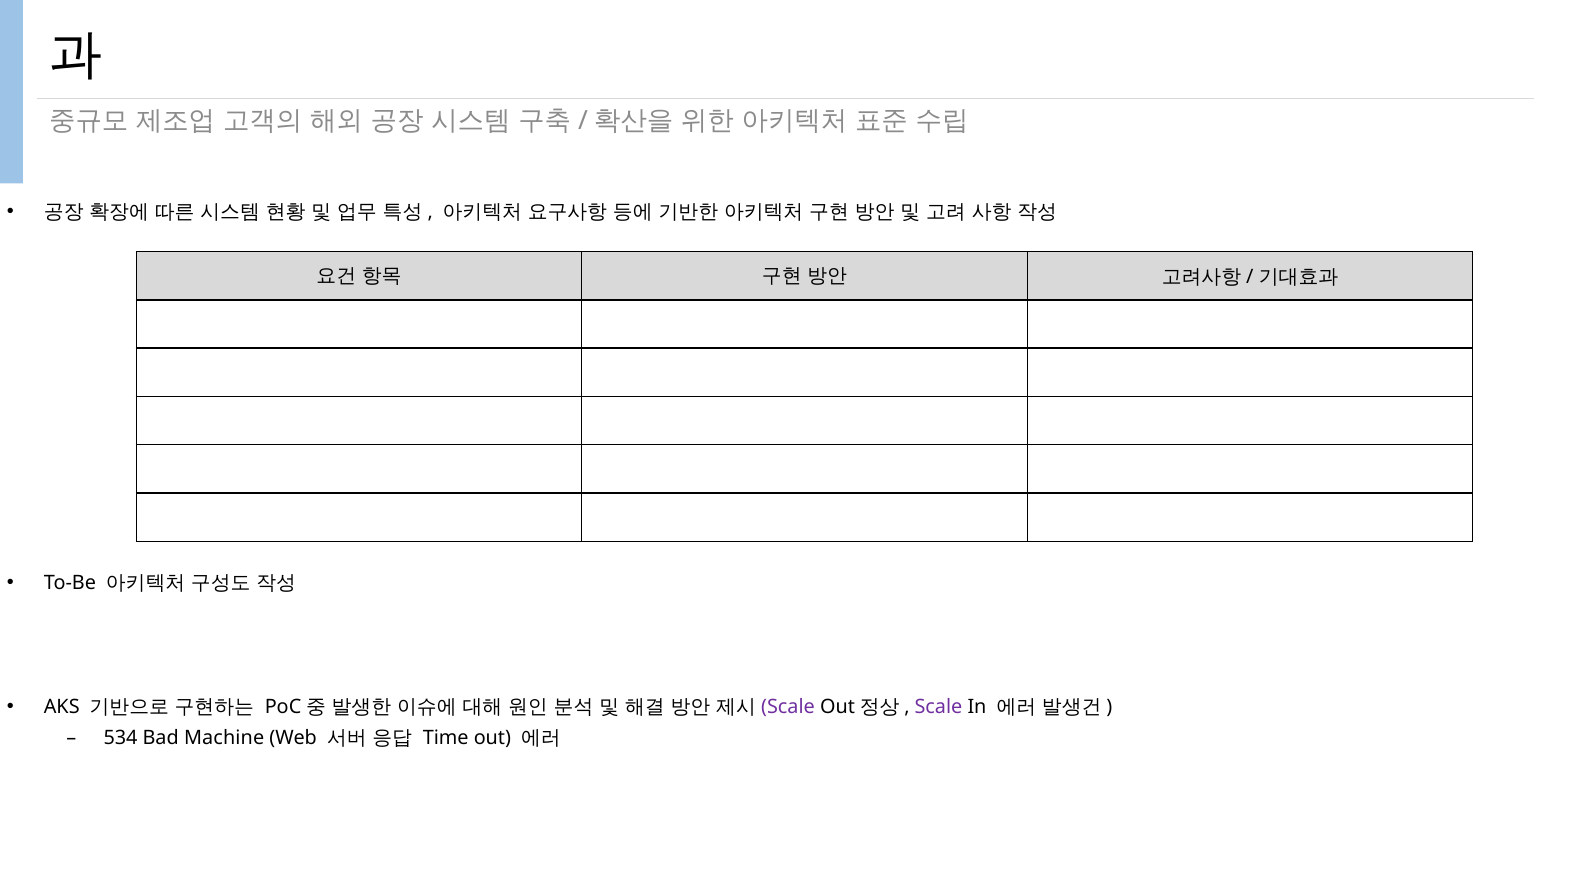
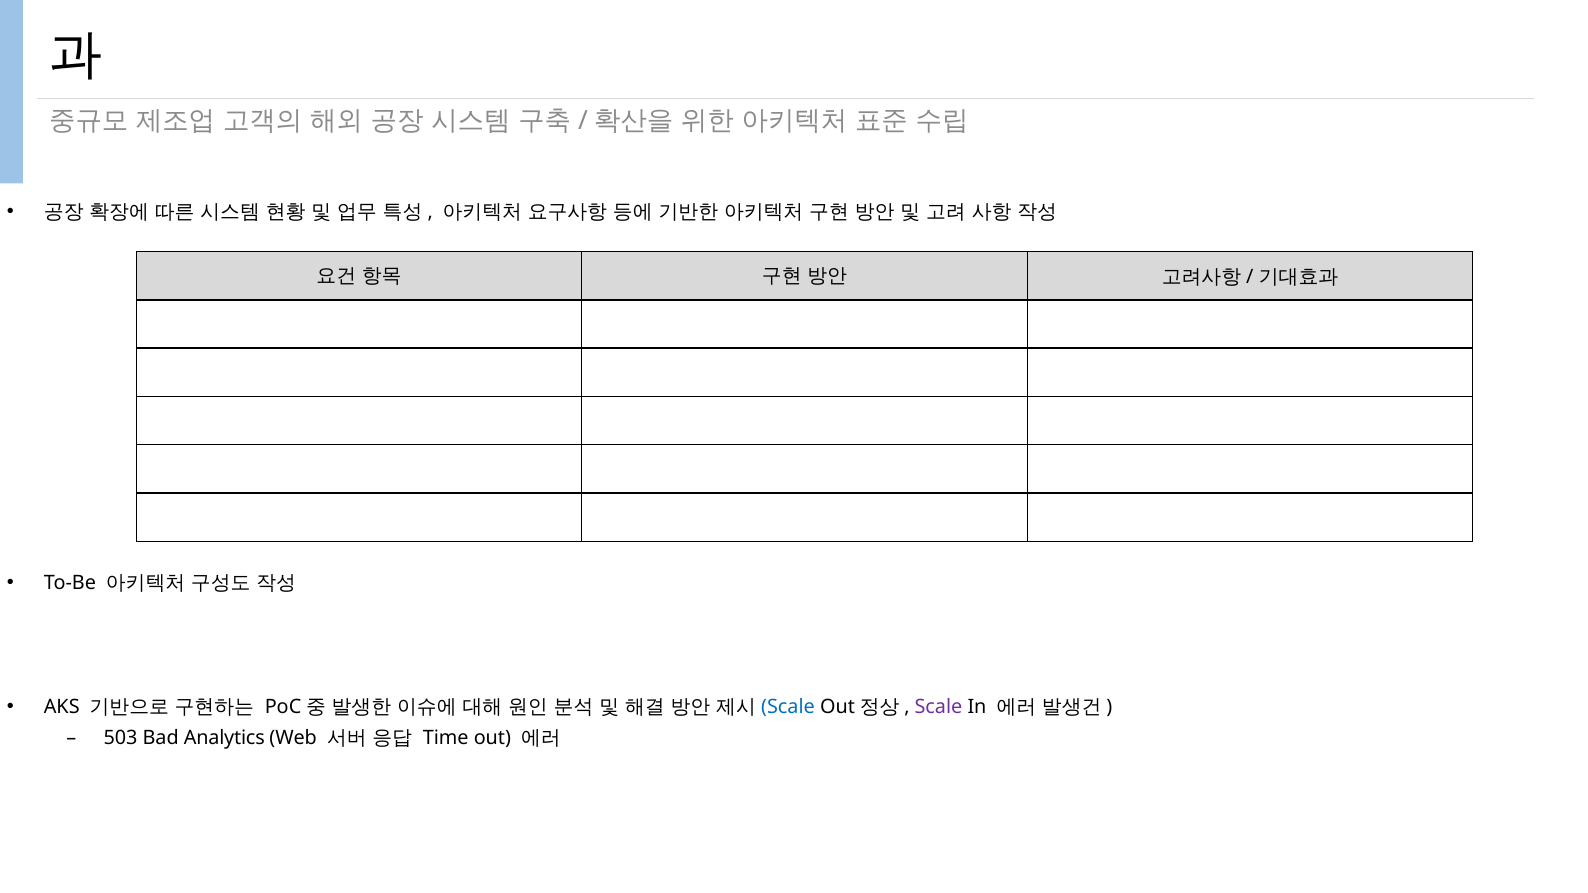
Scale at (788, 707) colour: purple -> blue
534: 534 -> 503
Machine: Machine -> Analytics
